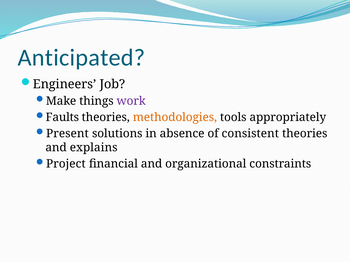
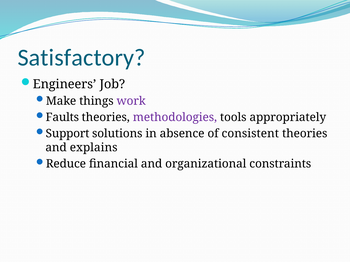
Anticipated: Anticipated -> Satisfactory
methodologies colour: orange -> purple
Present: Present -> Support
Project: Project -> Reduce
